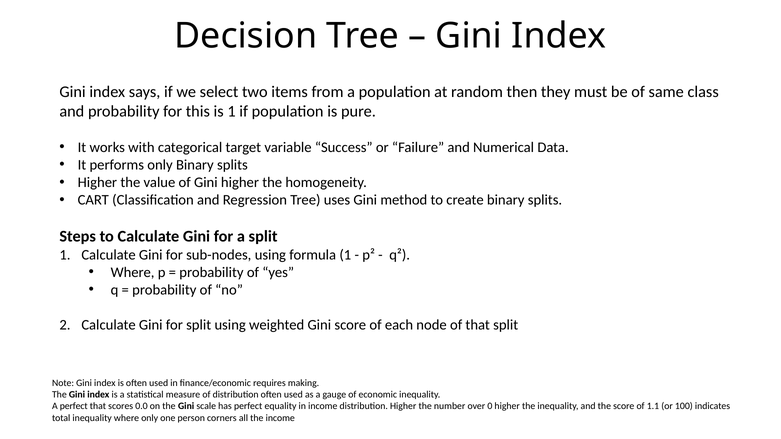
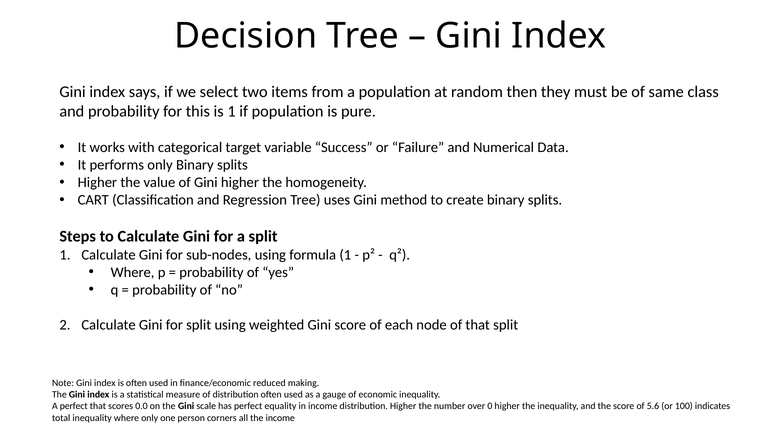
requires: requires -> reduced
1.1: 1.1 -> 5.6
